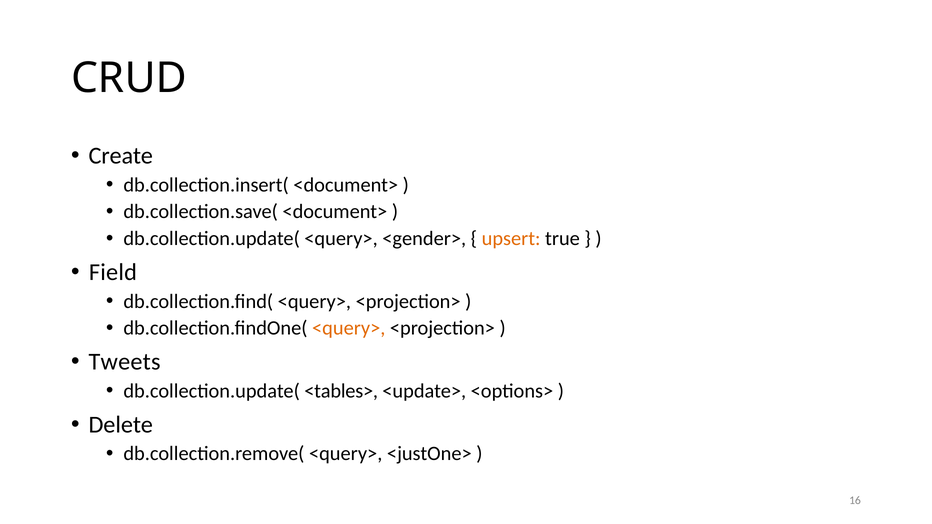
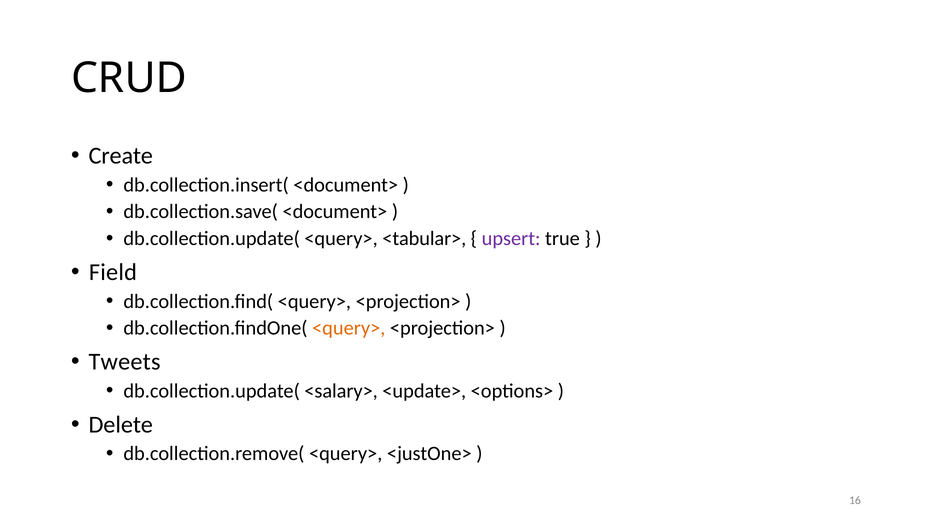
<gender>: <gender> -> <tabular>
upsert colour: orange -> purple
<tables>: <tables> -> <salary>
